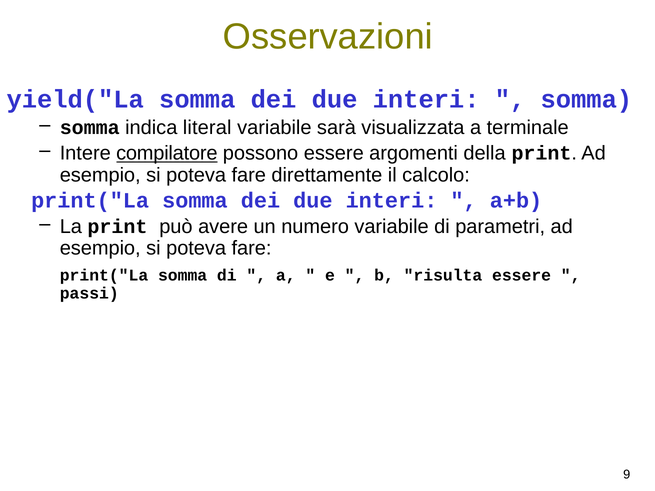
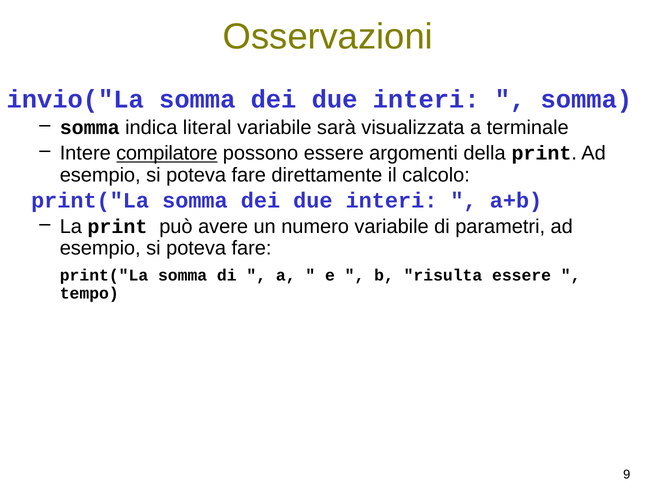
yield("La: yield("La -> invio("La
passi: passi -> tempo
